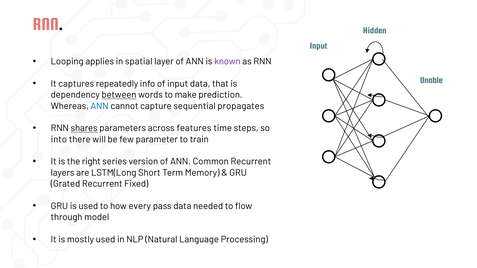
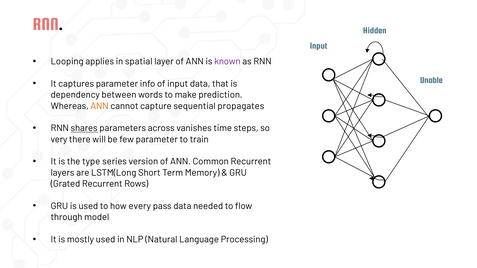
captures repeatedly: repeatedly -> parameter
between underline: present -> none
ANN at (100, 106) colour: blue -> orange
features: features -> vanishes
into: into -> very
right: right -> type
Fixed: Fixed -> Rows
